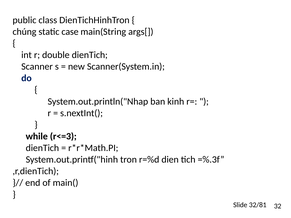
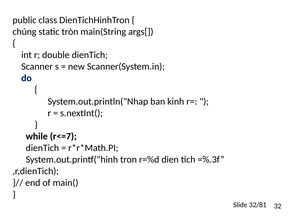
case: case -> tròn
r<=3: r<=3 -> r<=7
